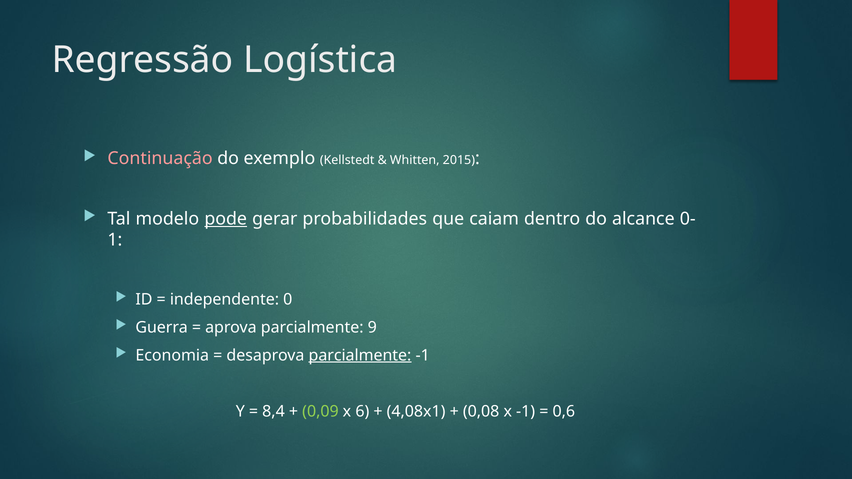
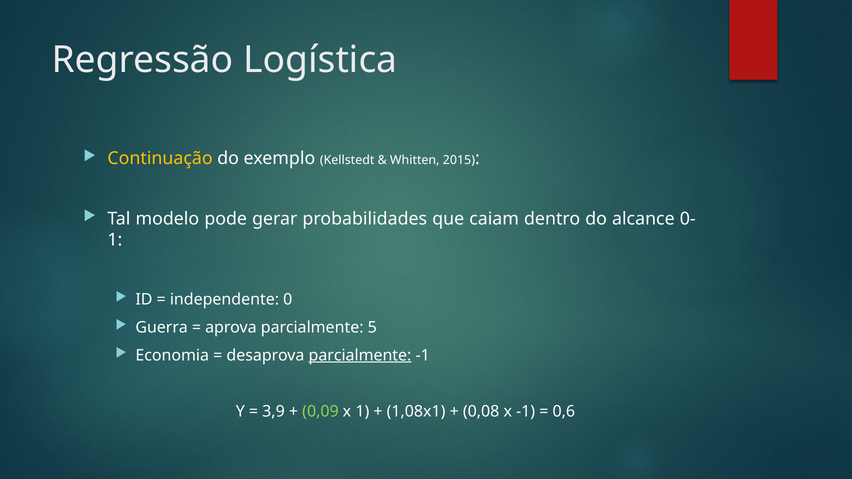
Continuação colour: pink -> yellow
pode underline: present -> none
9: 9 -> 5
8,4: 8,4 -> 3,9
x 6: 6 -> 1
4,08x1: 4,08x1 -> 1,08x1
